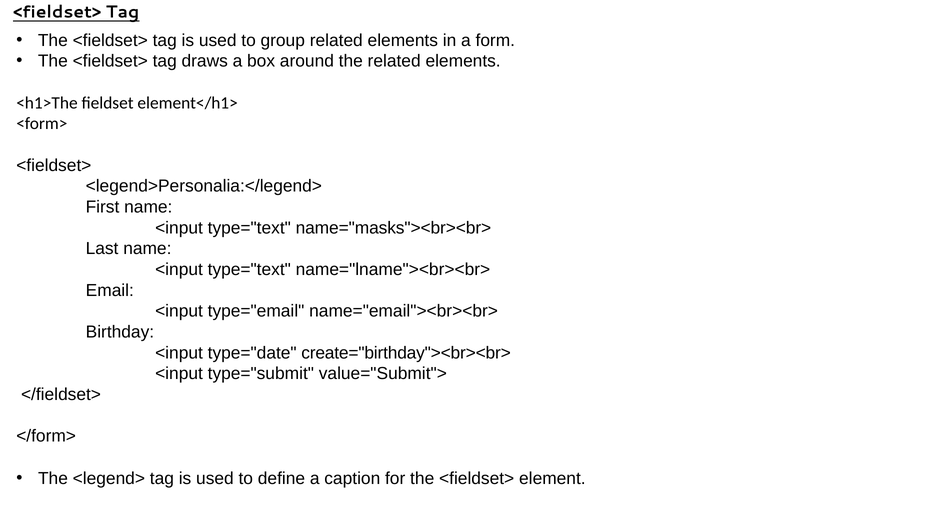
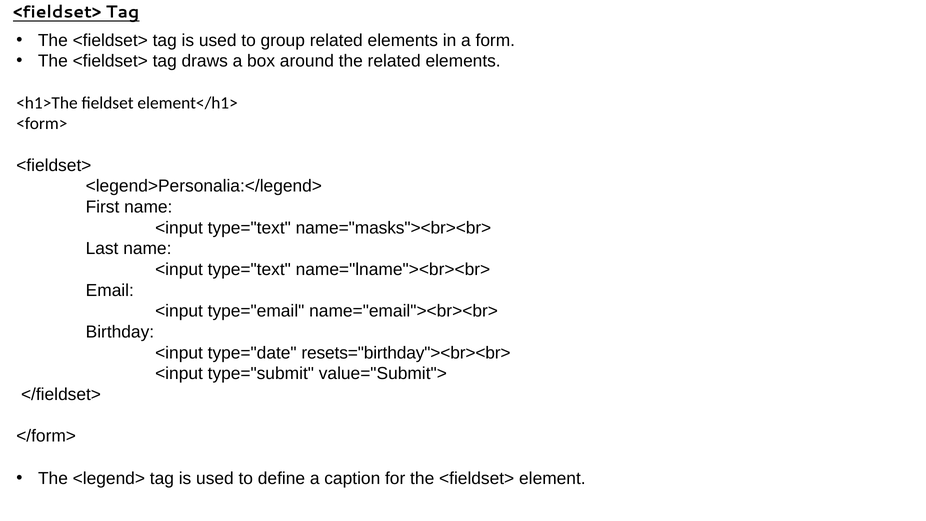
create="birthday"><br><br>: create="birthday"><br><br> -> resets="birthday"><br><br>
